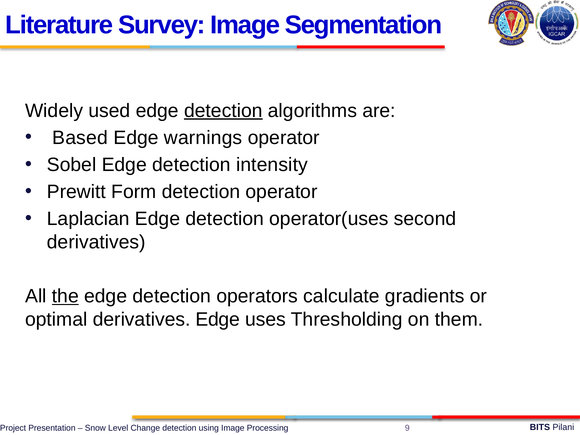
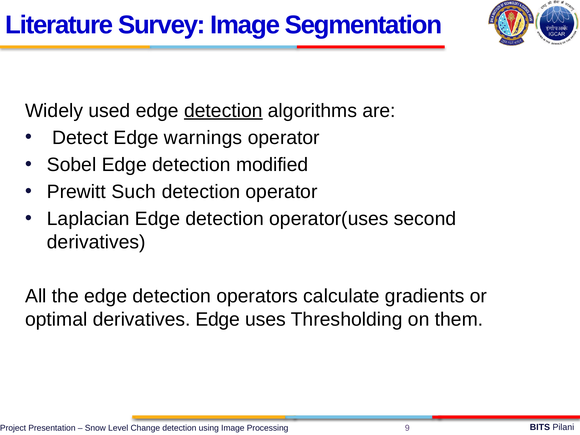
Based: Based -> Detect
intensity: intensity -> modified
Form: Form -> Such
the underline: present -> none
